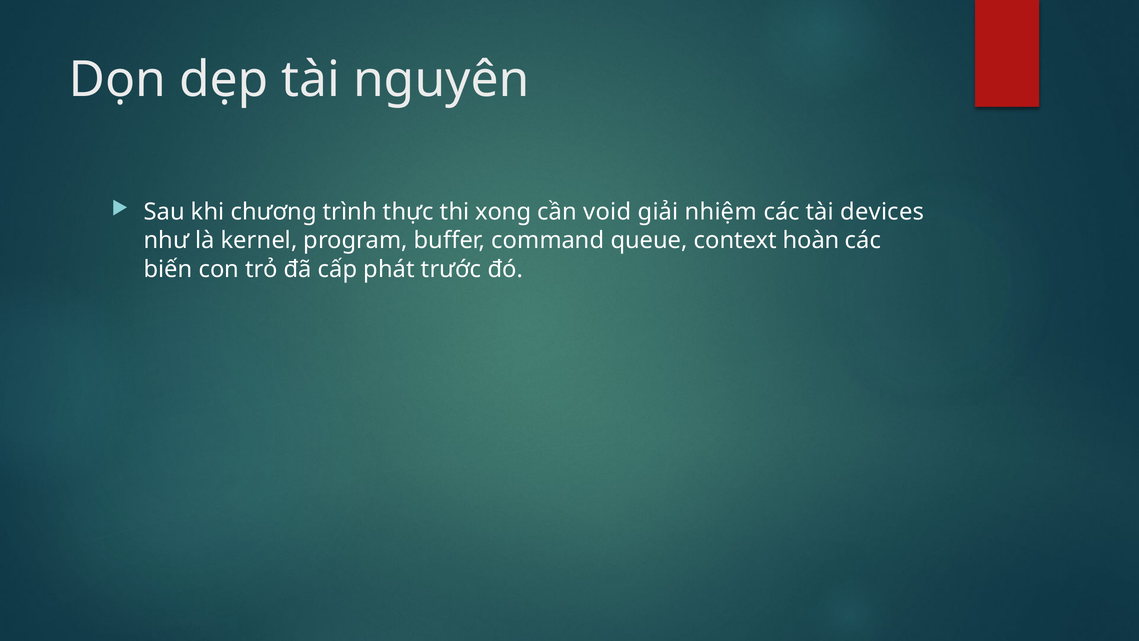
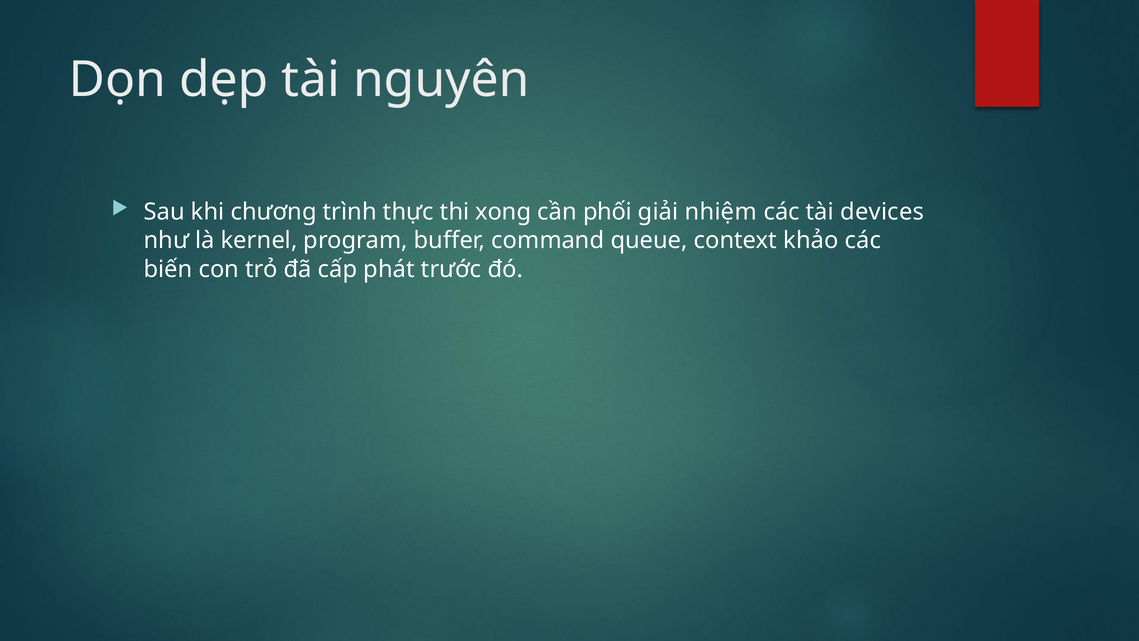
void: void -> phối
hoàn: hoàn -> khảo
